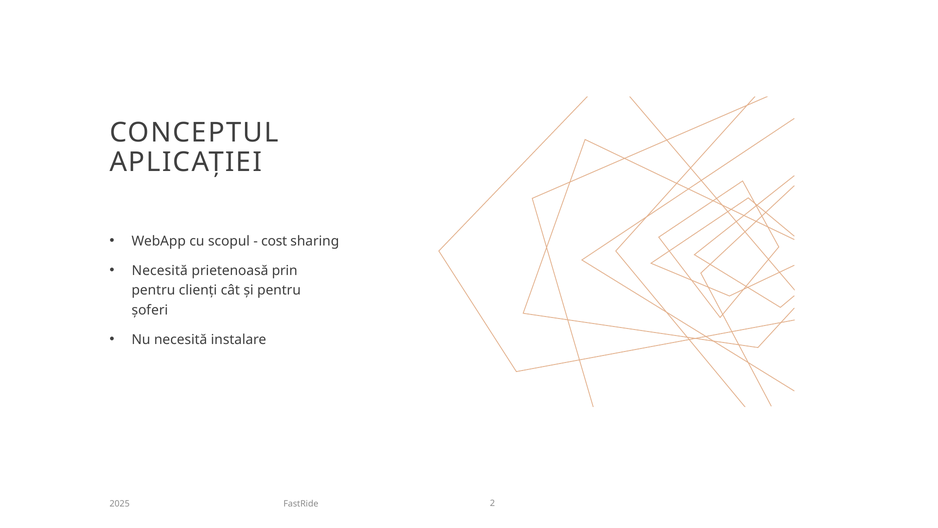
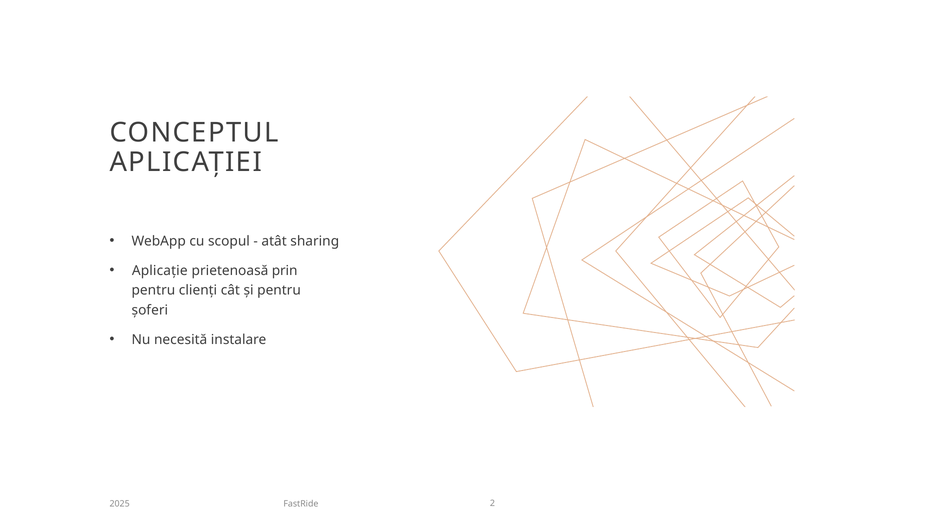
cost: cost -> atât
Necesită at (160, 270): Necesită -> Aplicație
